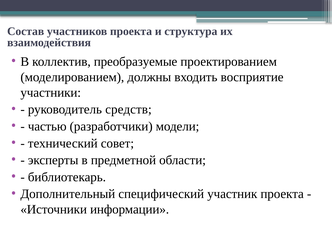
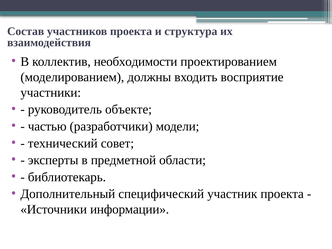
преобразуемые: преобразуемые -> необходимости
средств: средств -> объекте
